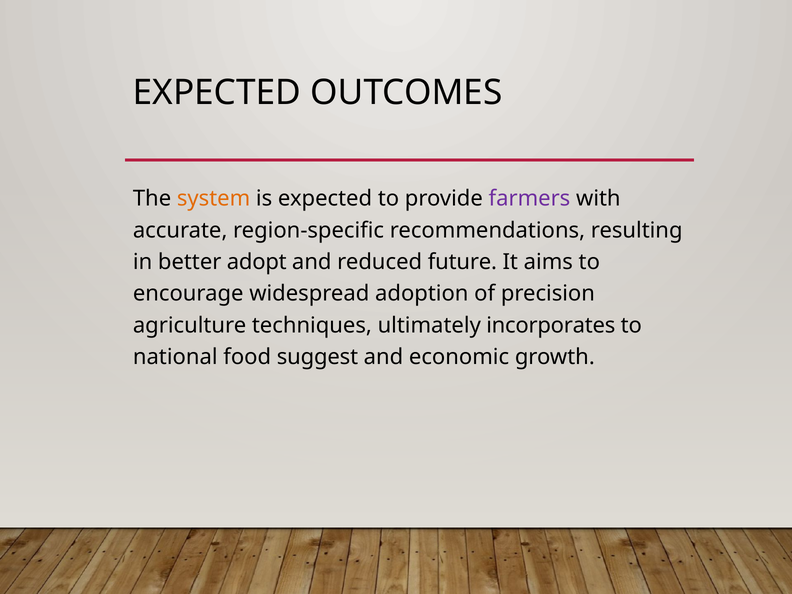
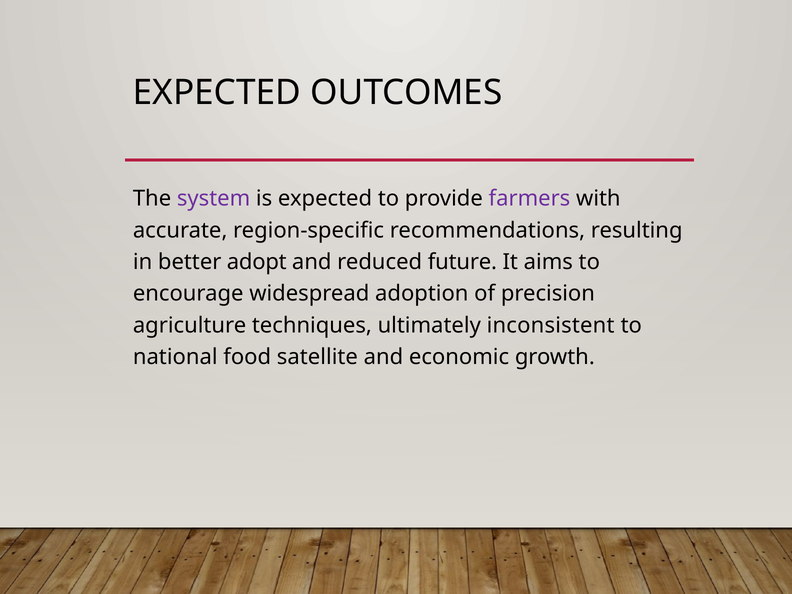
system colour: orange -> purple
incorporates: incorporates -> inconsistent
suggest: suggest -> satellite
